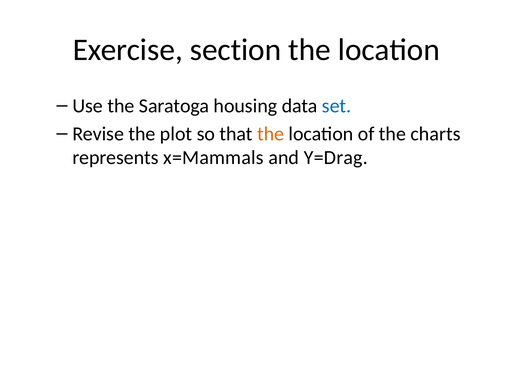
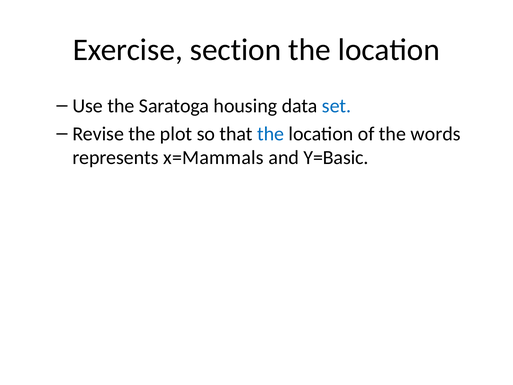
the at (271, 134) colour: orange -> blue
charts: charts -> words
Y=Drag: Y=Drag -> Y=Basic
